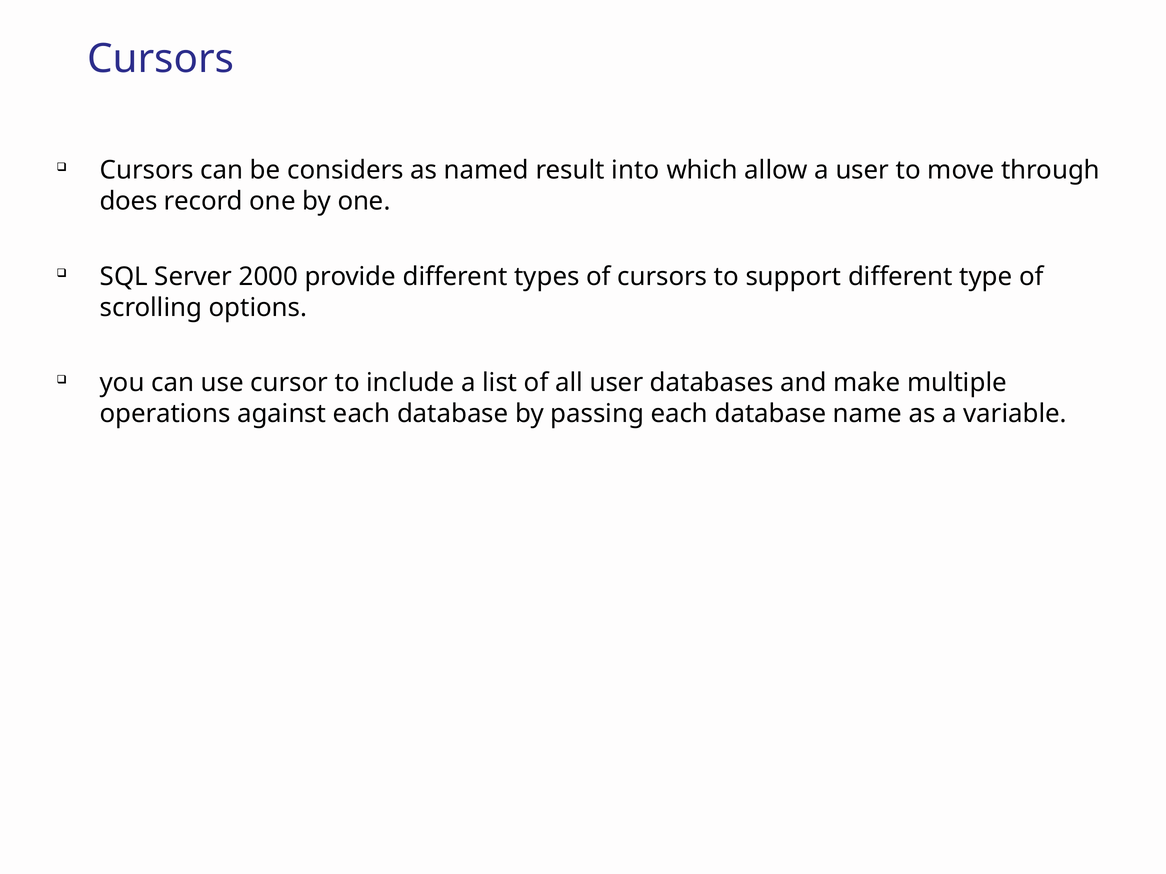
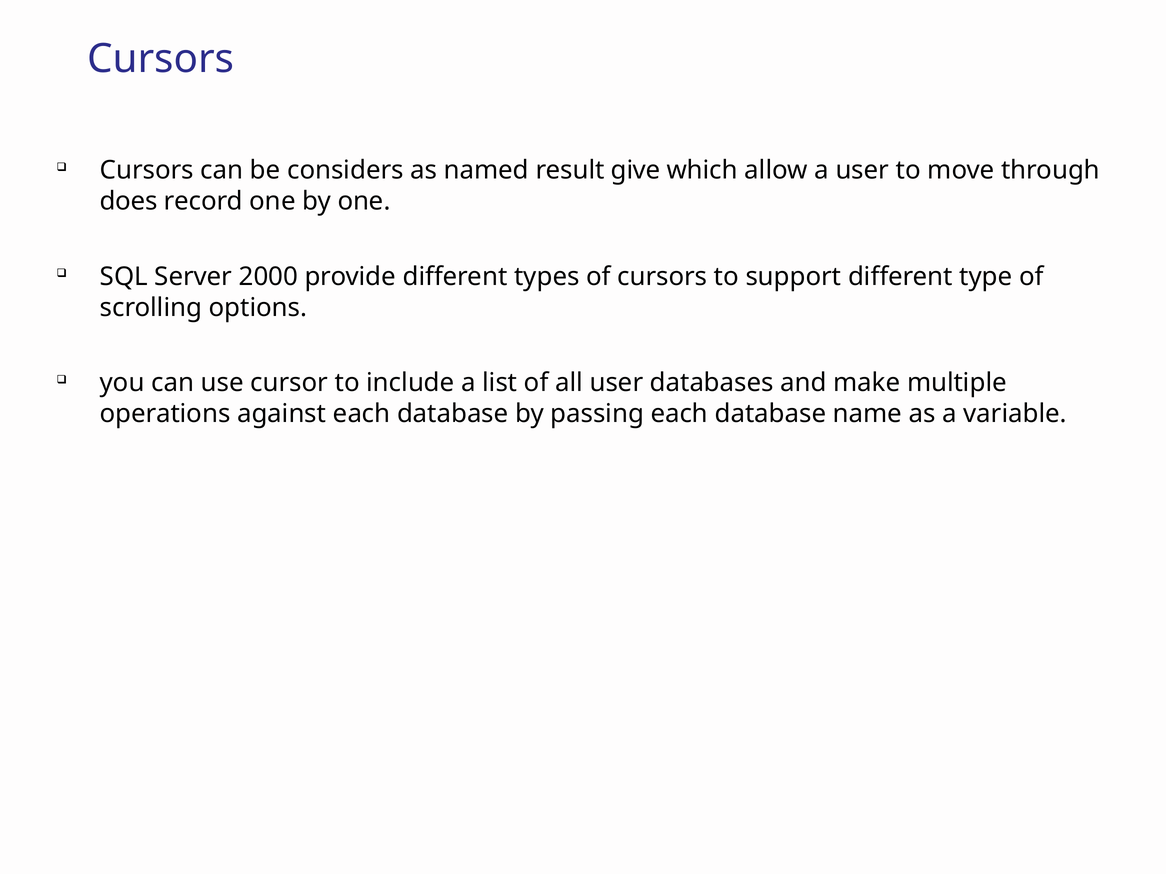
into: into -> give
